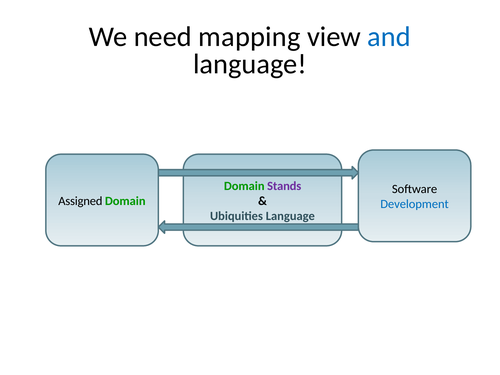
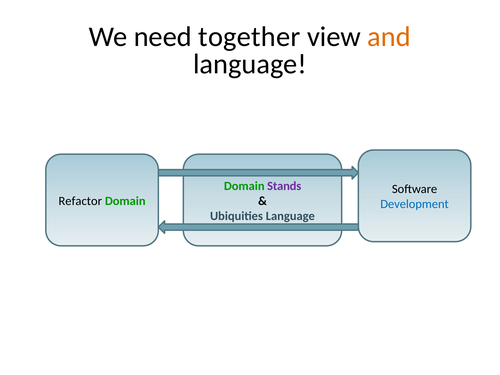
mapping: mapping -> together
and colour: blue -> orange
Assigned: Assigned -> Refactor
